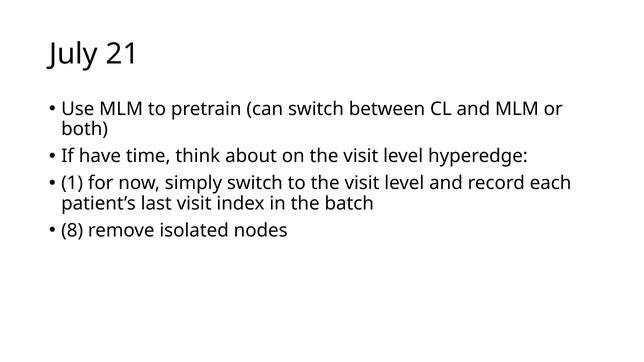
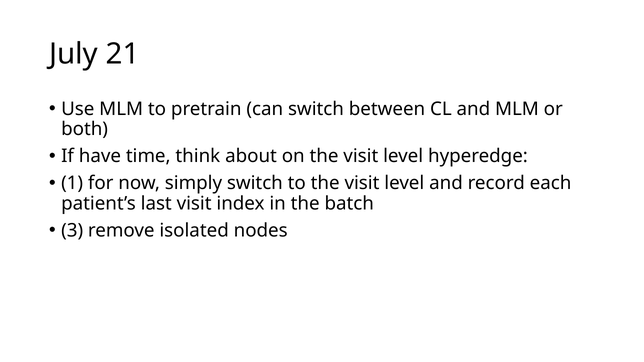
8: 8 -> 3
